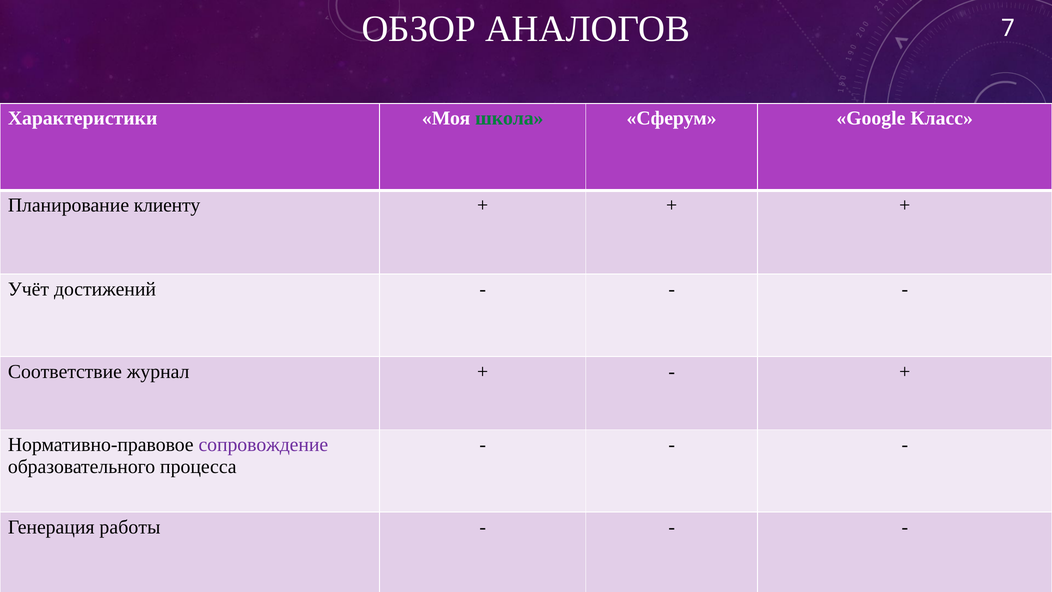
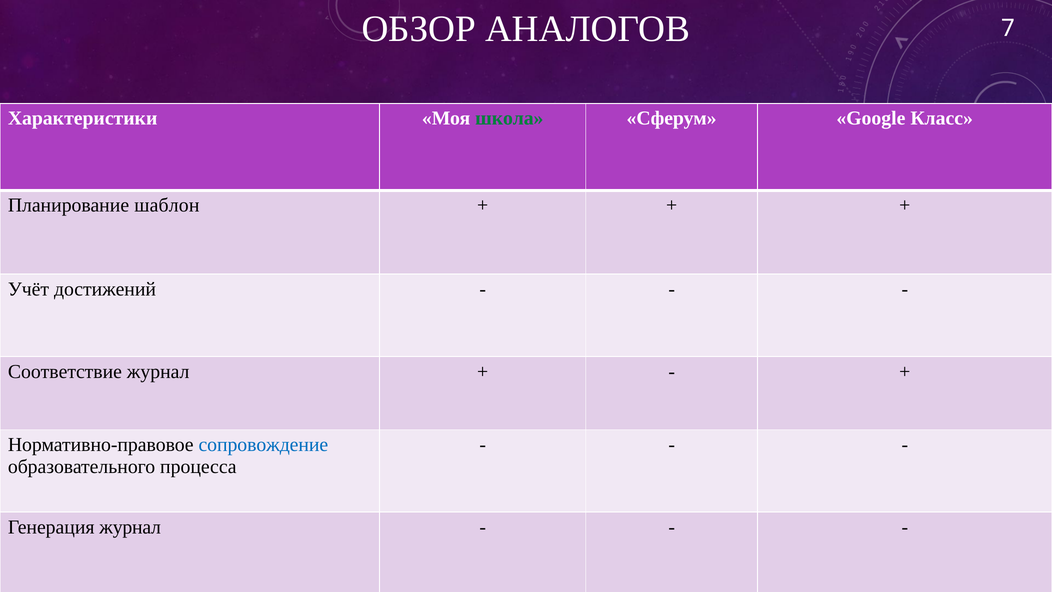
клиенту: клиенту -> шаблон
сопровождение colour: purple -> blue
Генерация работы: работы -> журнал
